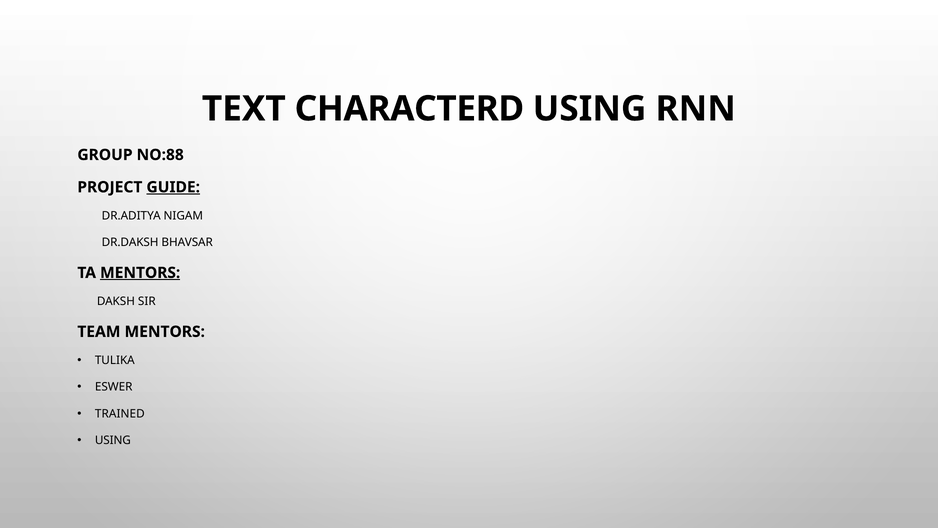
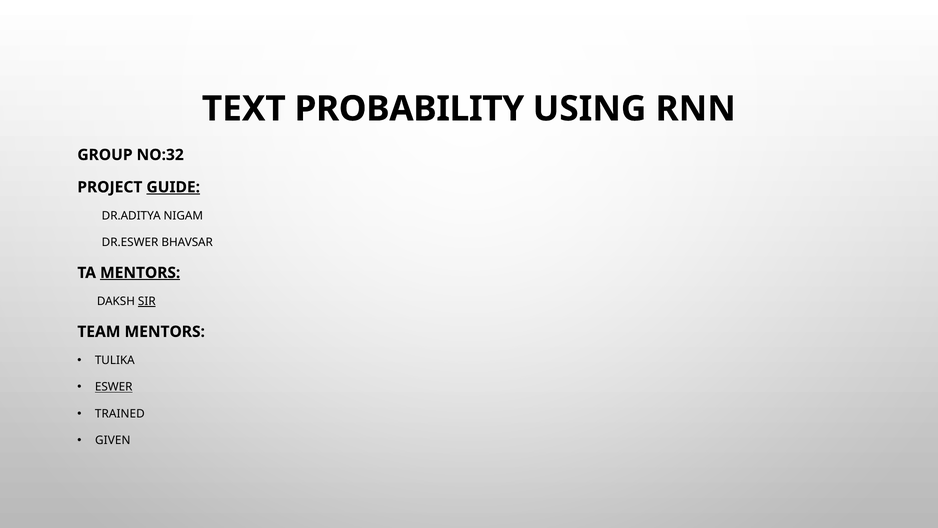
CHARACTERD: CHARACTERD -> PROBABILITY
NO:88: NO:88 -> NO:32
DR.DAKSH: DR.DAKSH -> DR.ESWER
SIR underline: none -> present
ESWER underline: none -> present
USING at (113, 440): USING -> GIVEN
